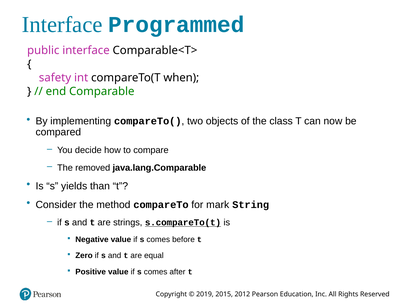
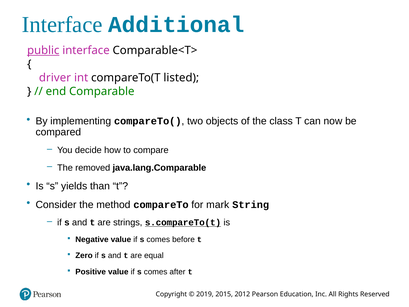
Programmed: Programmed -> Additional
public underline: none -> present
safety: safety -> driver
when: when -> listed
